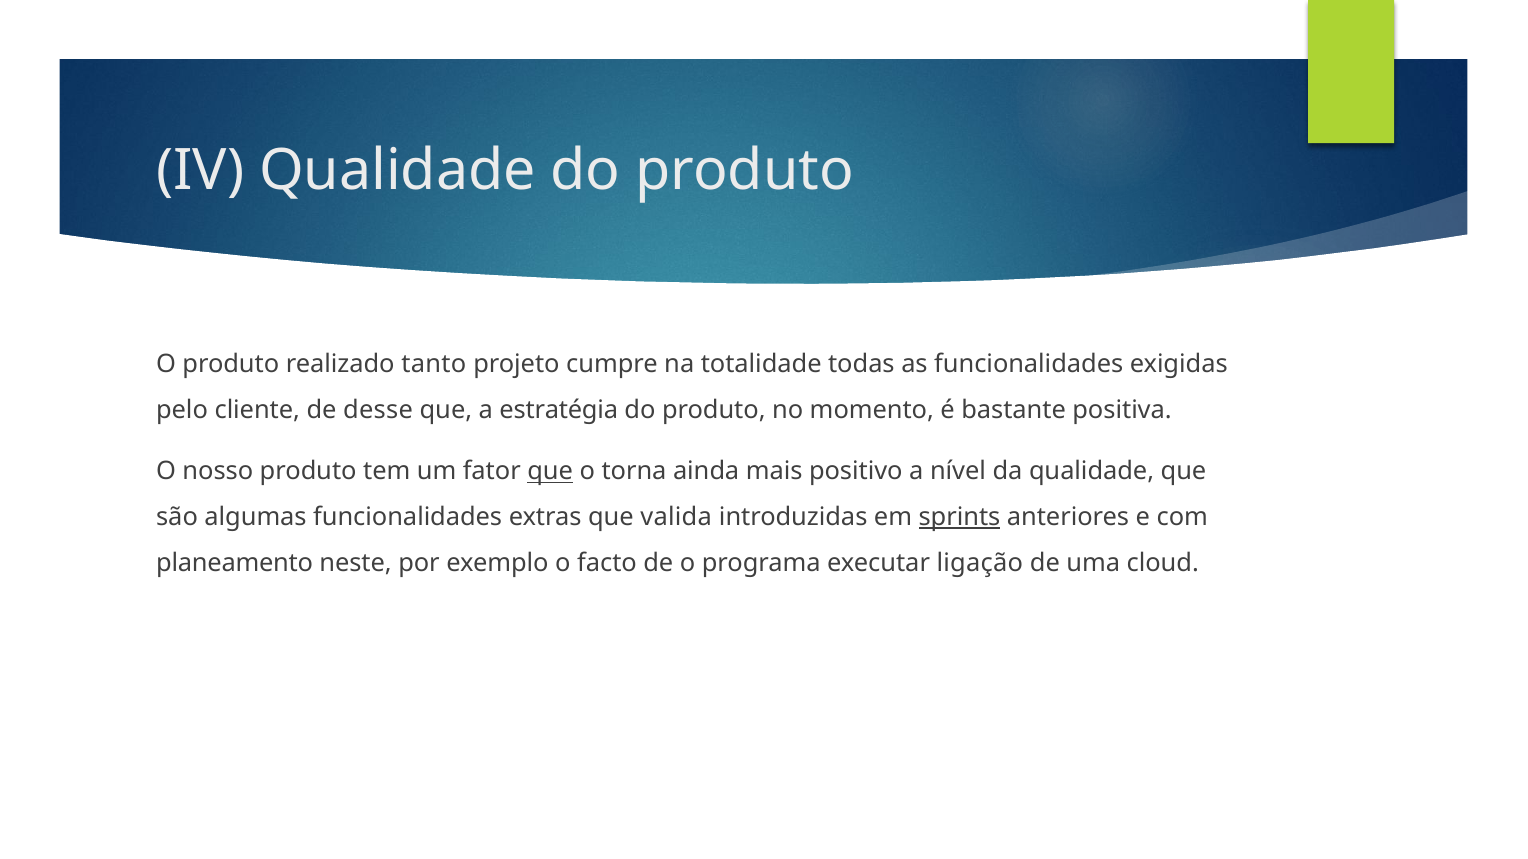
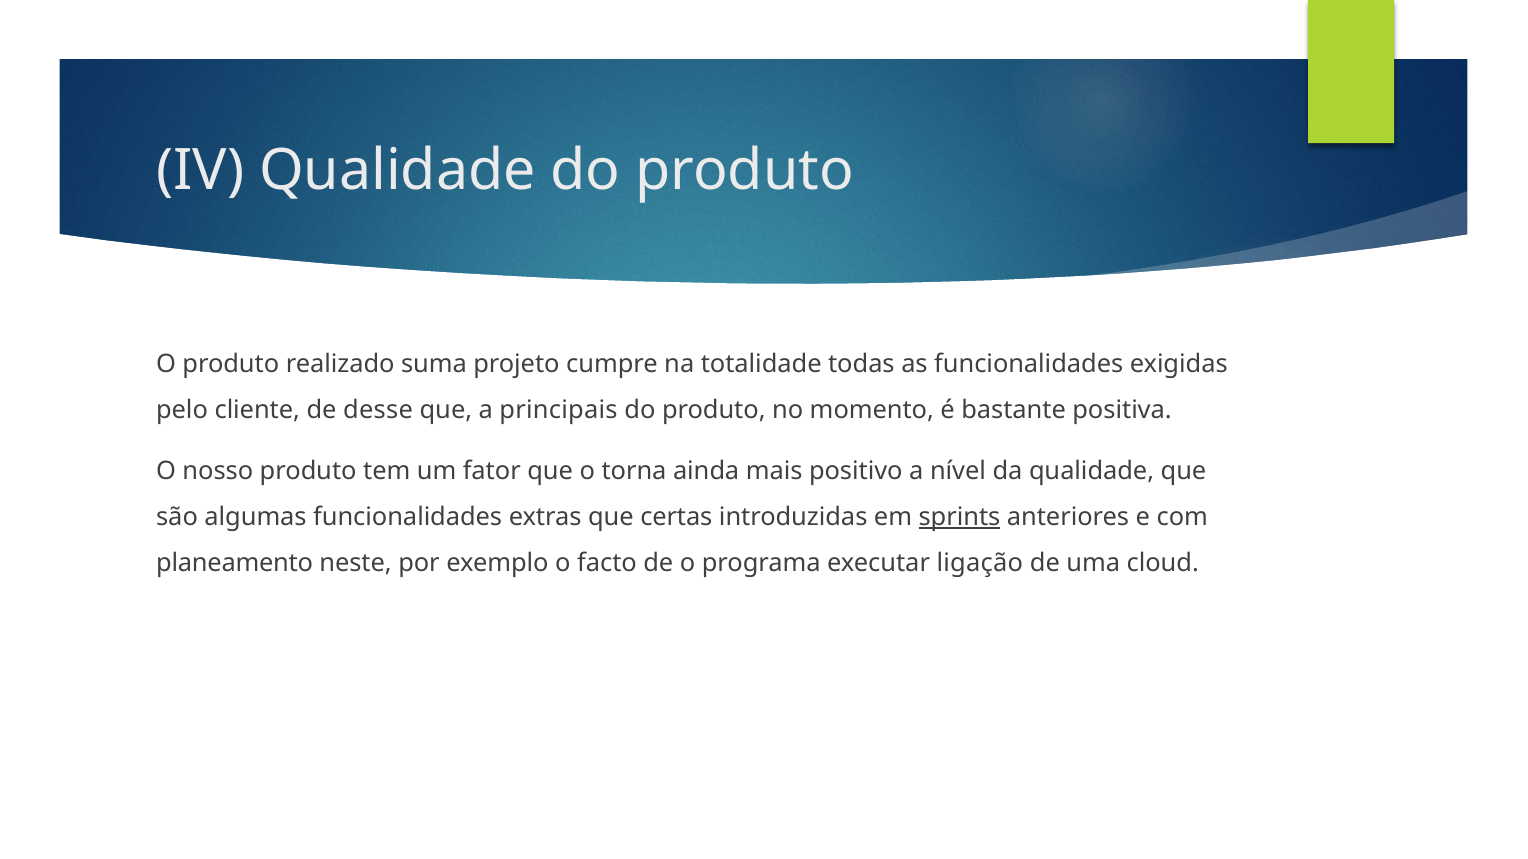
tanto: tanto -> suma
estratégia: estratégia -> principais
que at (550, 472) underline: present -> none
valida: valida -> certas
